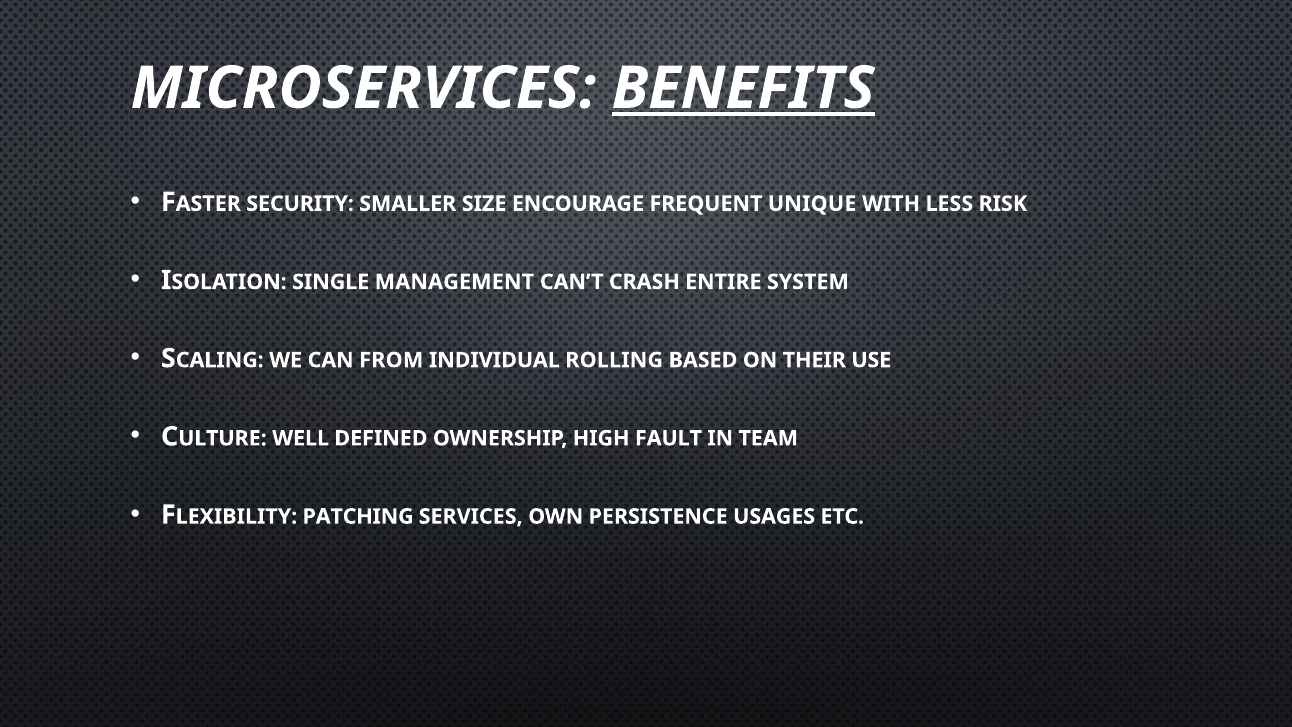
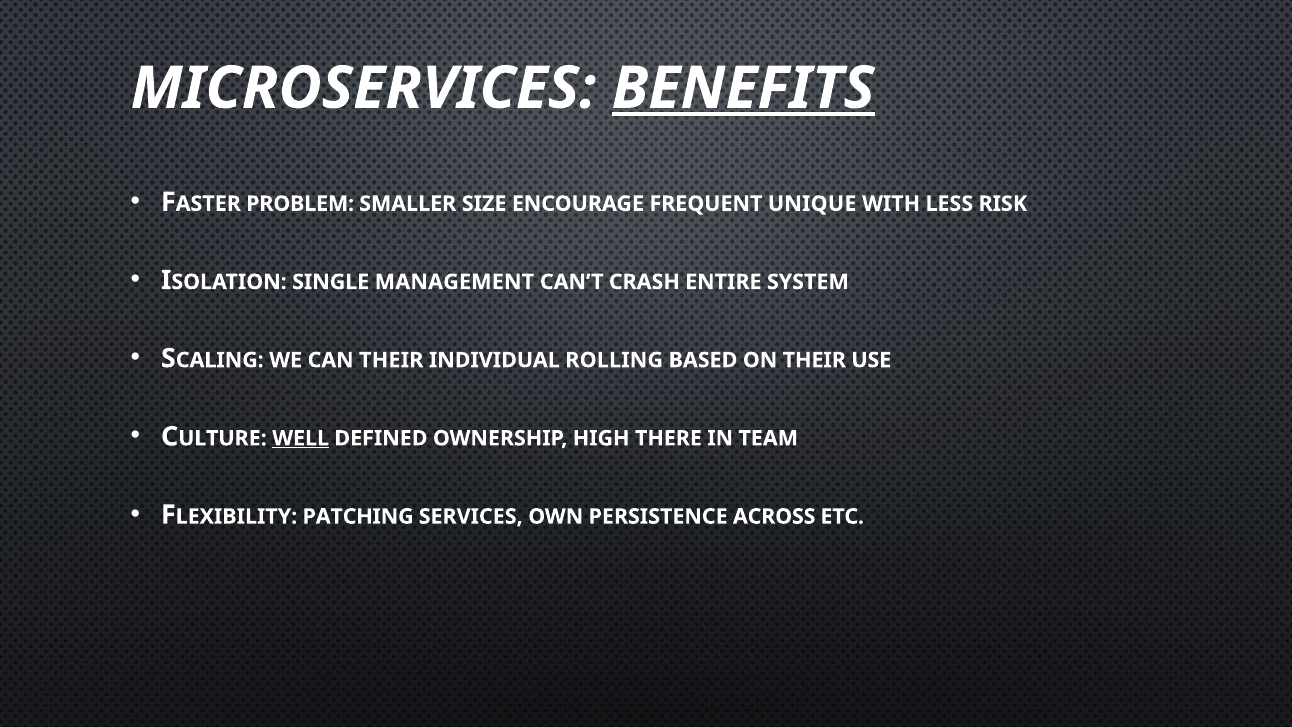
SECURITY: SECURITY -> PROBLEM
CAN FROM: FROM -> THEIR
WELL underline: none -> present
FAULT: FAULT -> THERE
USAGES: USAGES -> ACROSS
